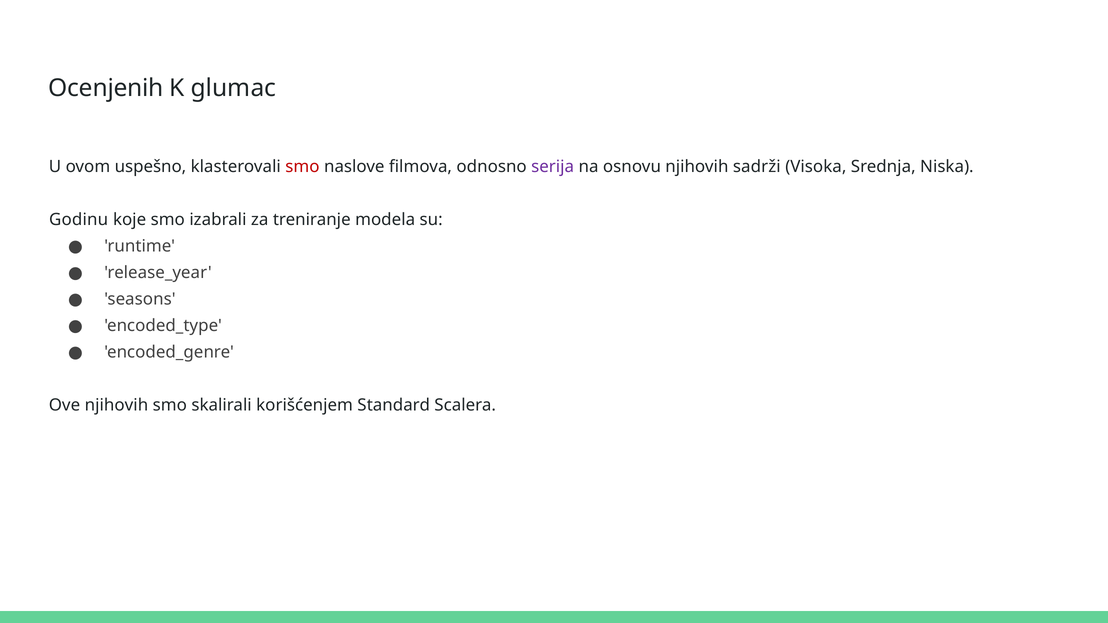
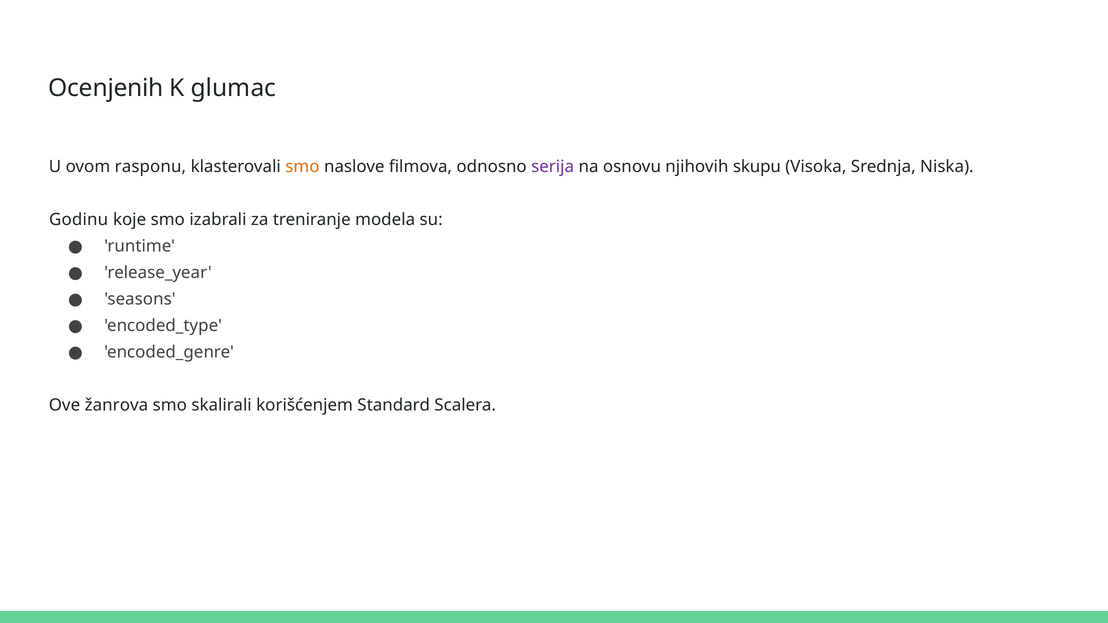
uspešno: uspešno -> rasponu
smo at (302, 167) colour: red -> orange
sadrži: sadrži -> skupu
Ove njihovih: njihovih -> žanrova
